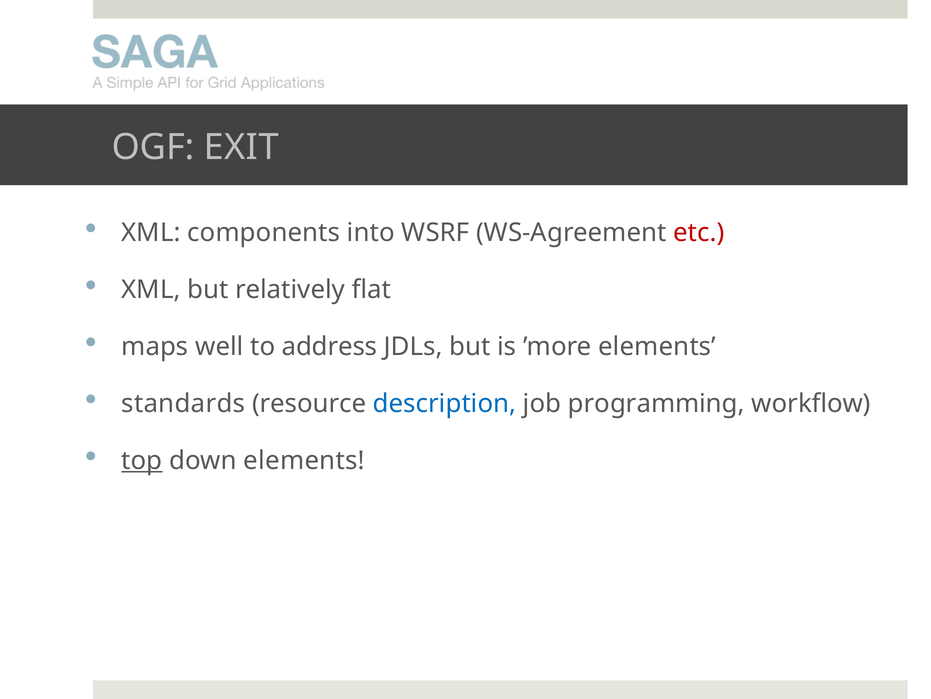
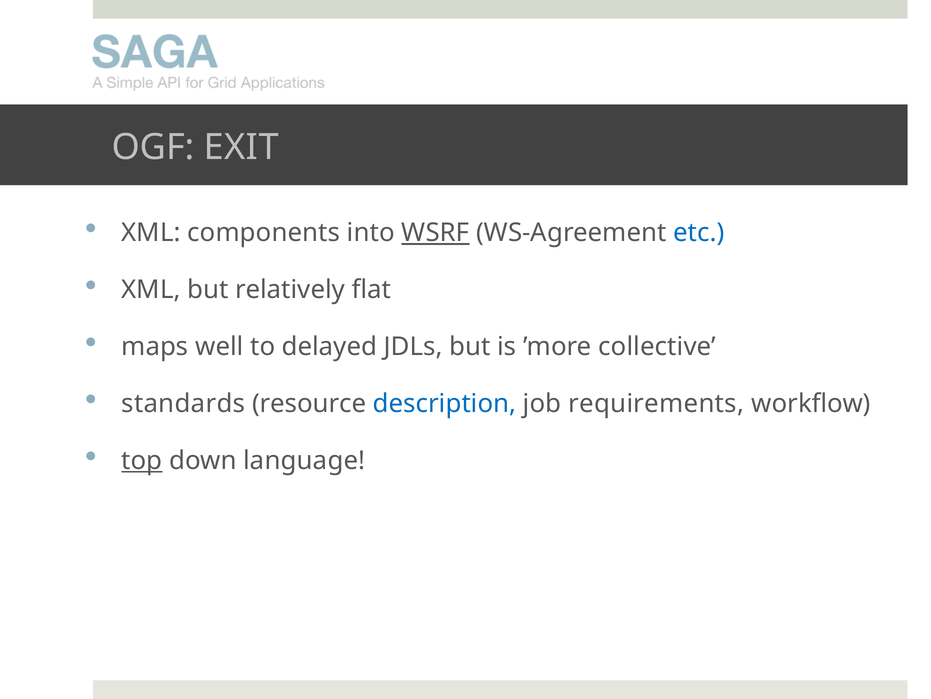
WSRF underline: none -> present
etc colour: red -> blue
address: address -> delayed
’more elements: elements -> collective
programming: programming -> requirements
down elements: elements -> language
